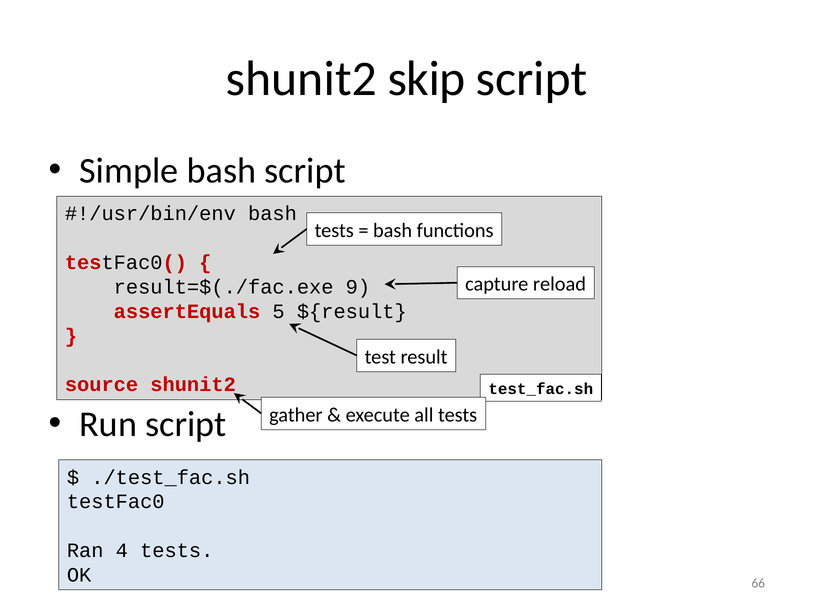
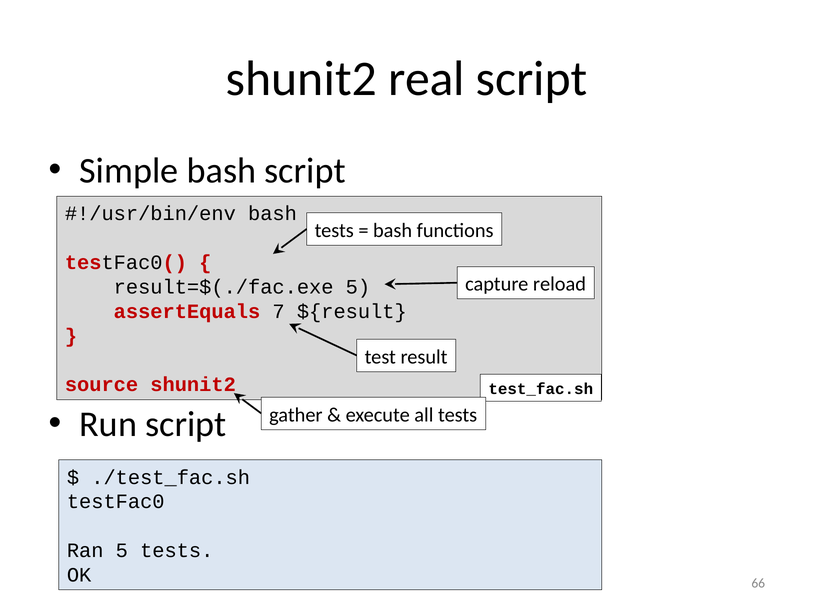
skip: skip -> real
result=$(./fac.exe 9: 9 -> 5
5: 5 -> 7
Ran 4: 4 -> 5
